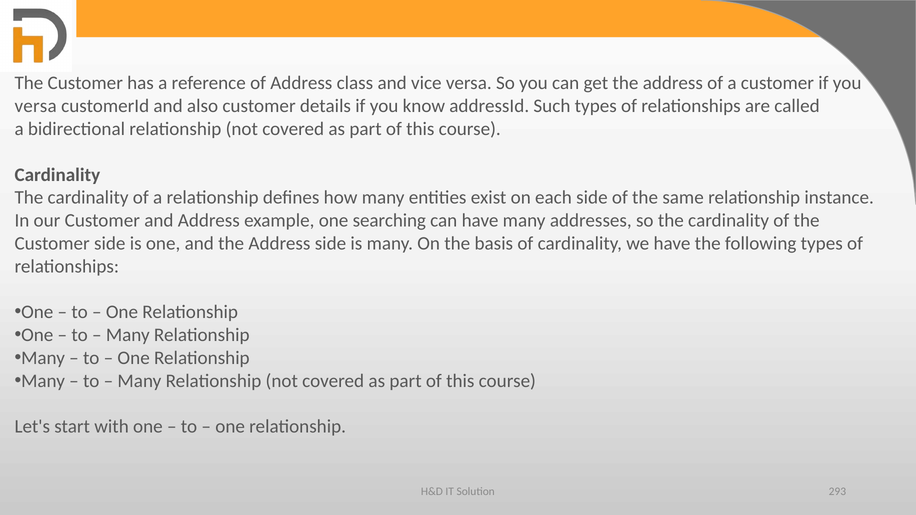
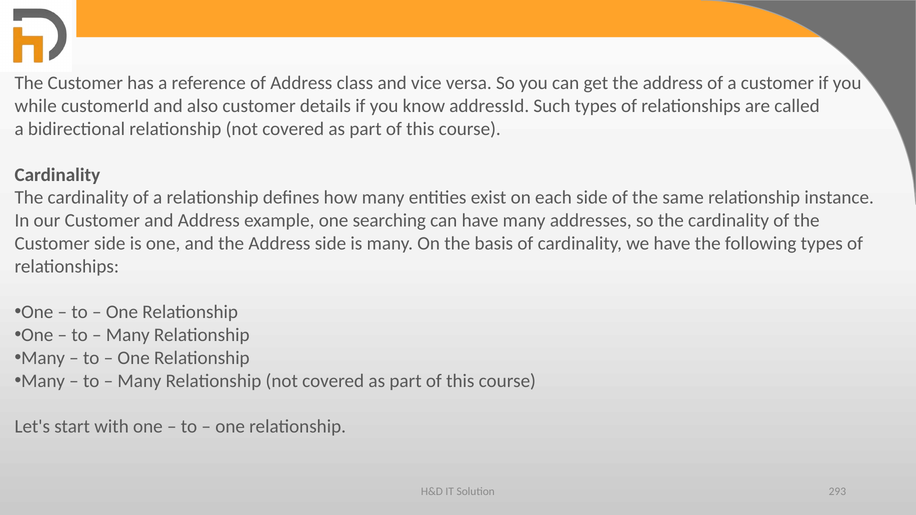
versa at (36, 106): versa -> while
